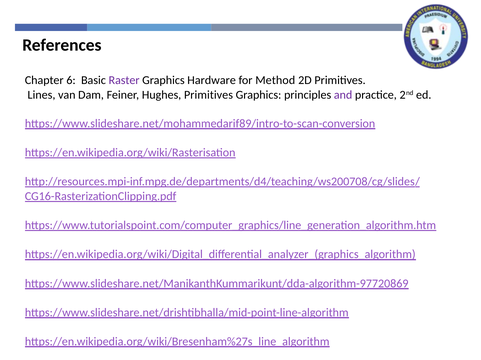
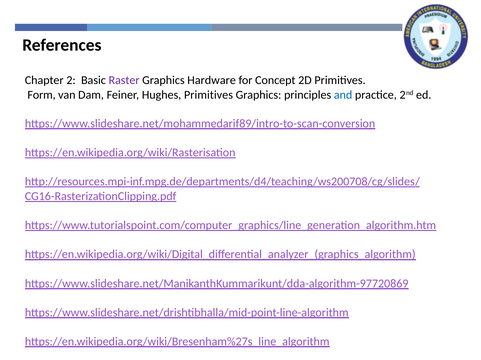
6: 6 -> 2
Method: Method -> Concept
Lines: Lines -> Form
and colour: purple -> blue
